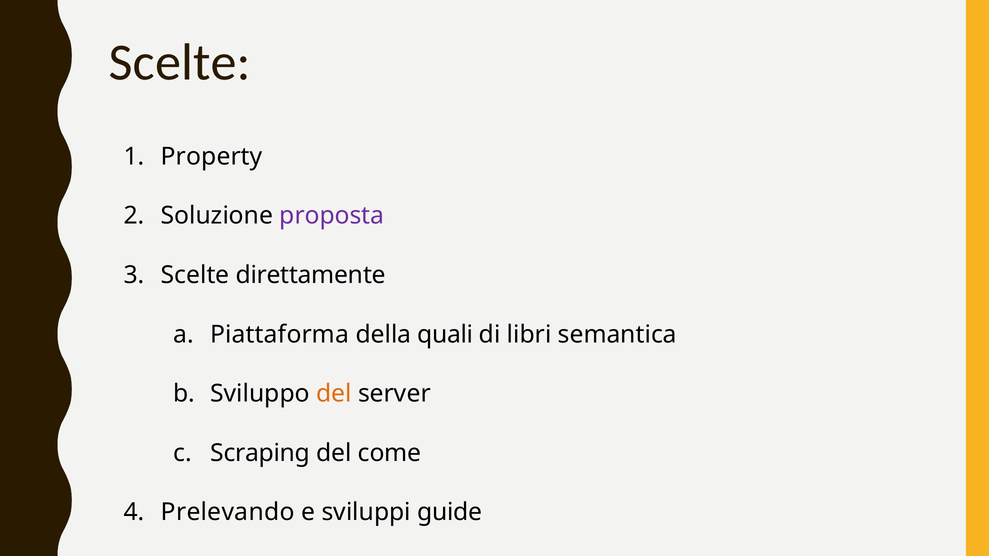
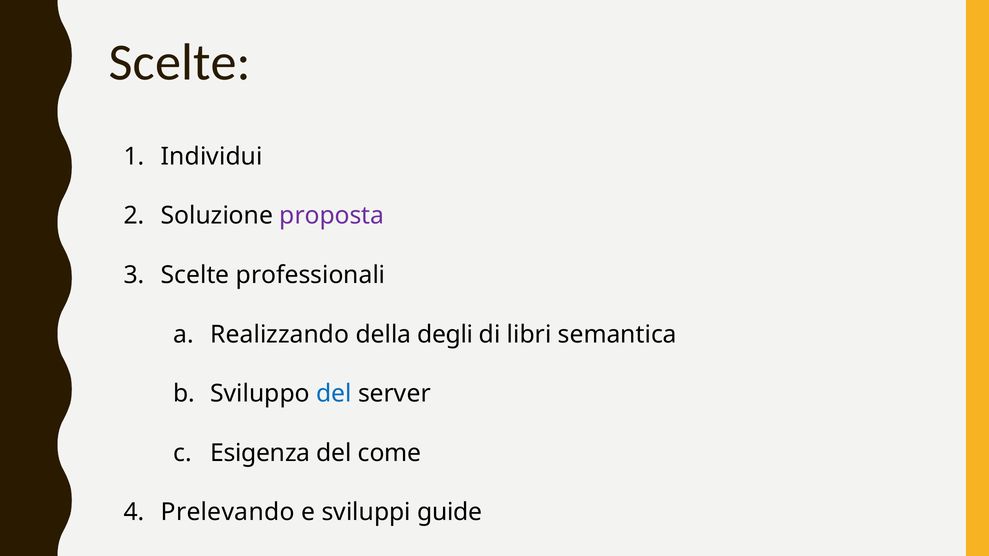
Property: Property -> Individui
direttamente: direttamente -> professionali
Piattaforma: Piattaforma -> Realizzando
quali: quali -> degli
del at (334, 394) colour: orange -> blue
Scraping: Scraping -> Esigenza
